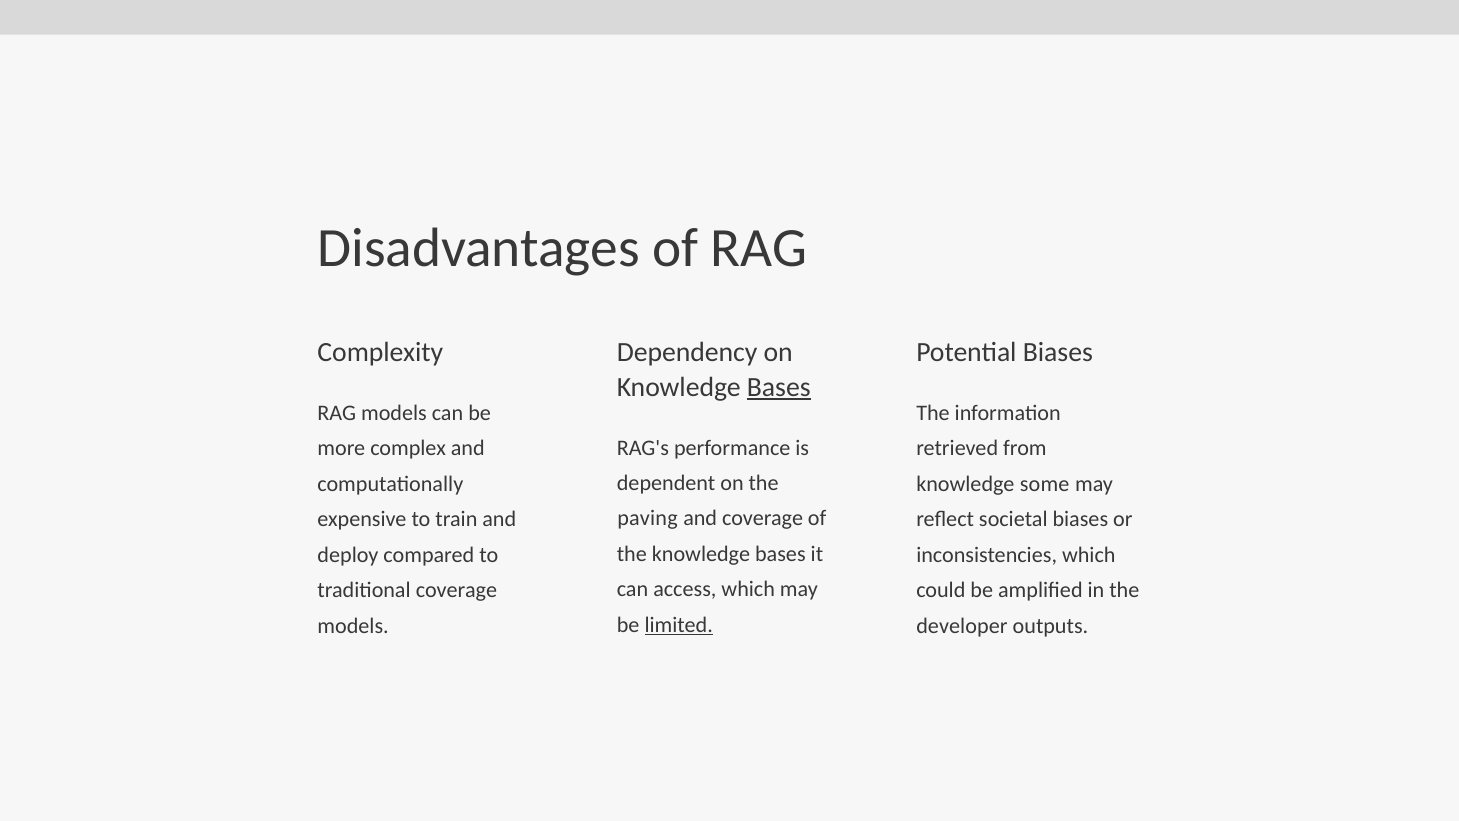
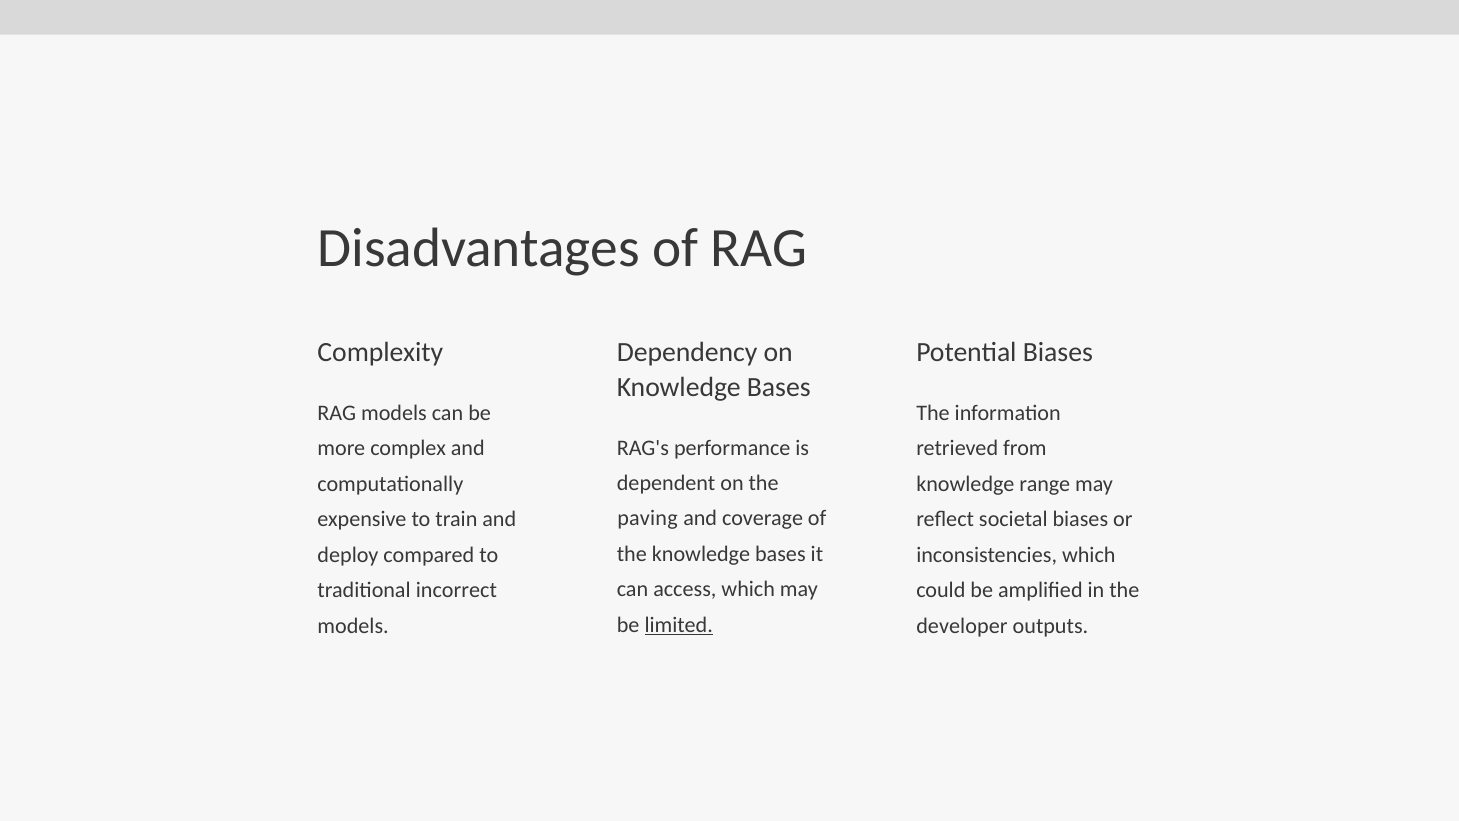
Bases at (779, 387) underline: present -> none
some: some -> range
traditional coverage: coverage -> incorrect
